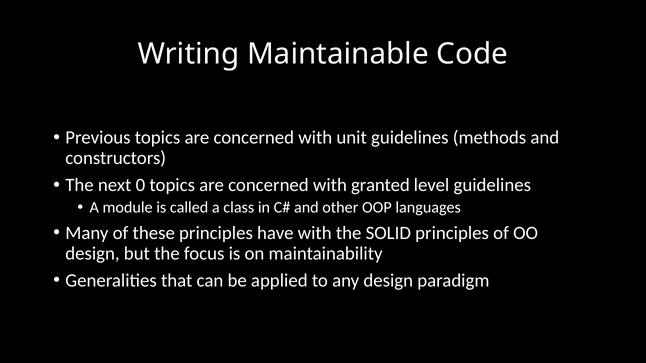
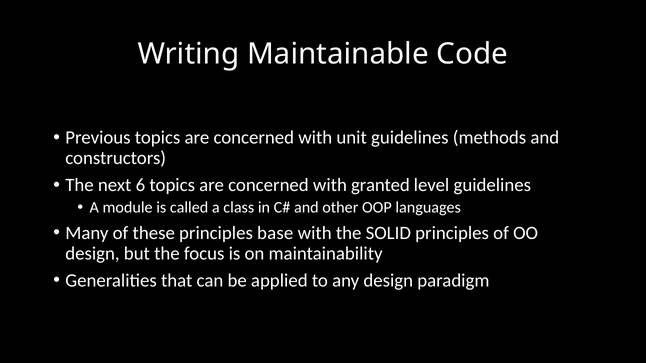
0: 0 -> 6
have: have -> base
